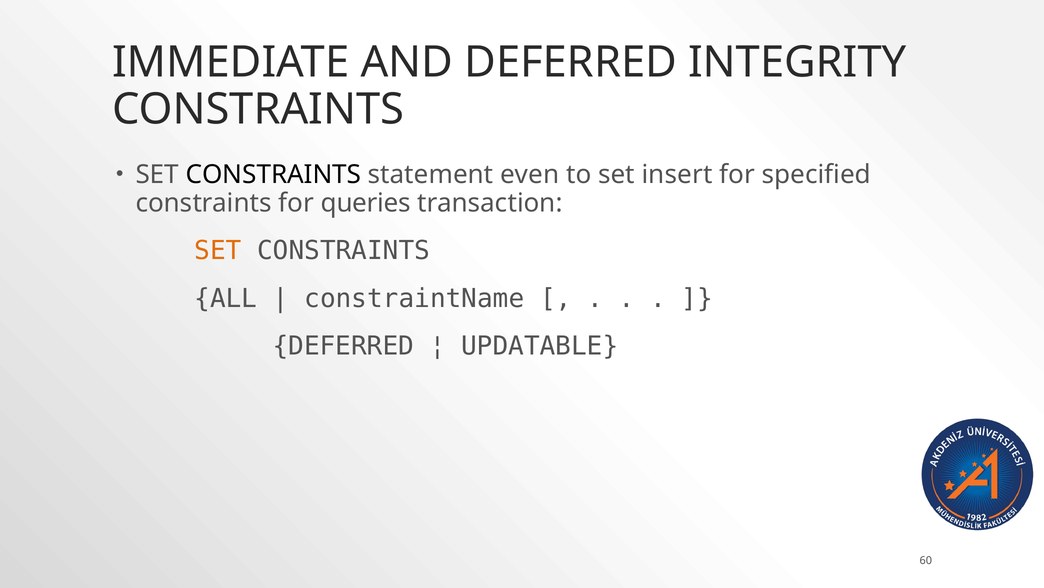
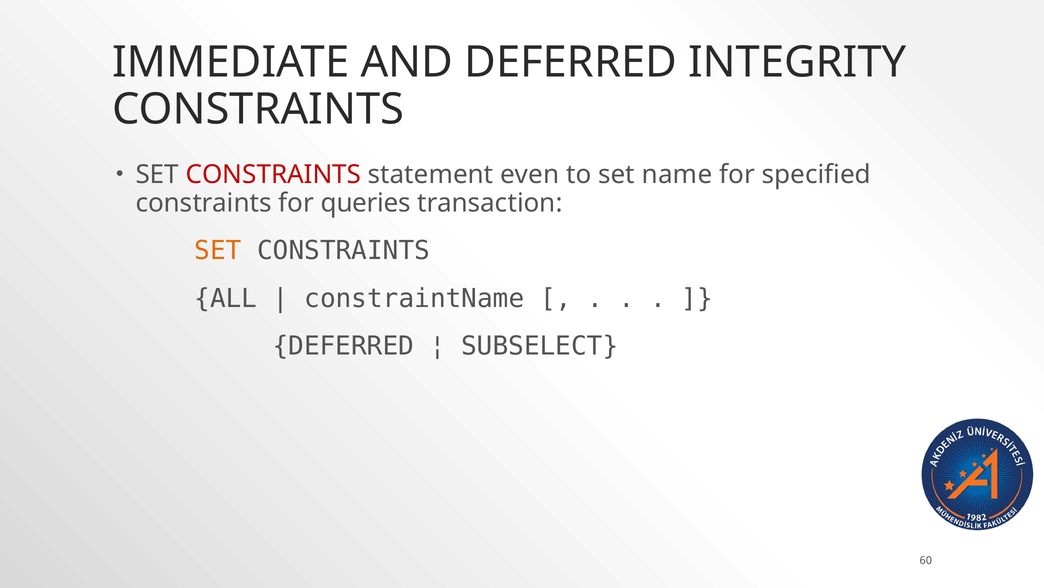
CONSTRAINTS at (273, 175) colour: black -> red
insert: insert -> name
UPDATABLE: UPDATABLE -> SUBSELECT
